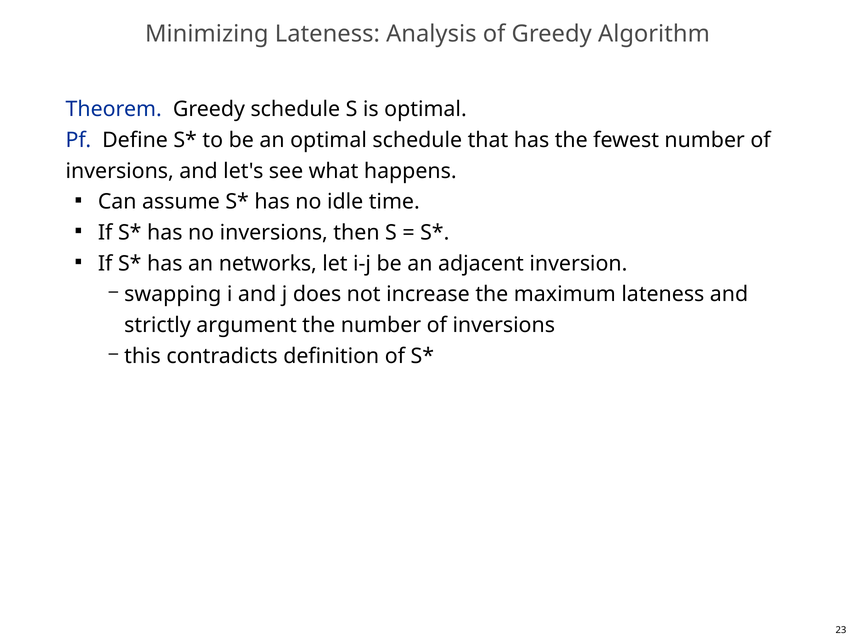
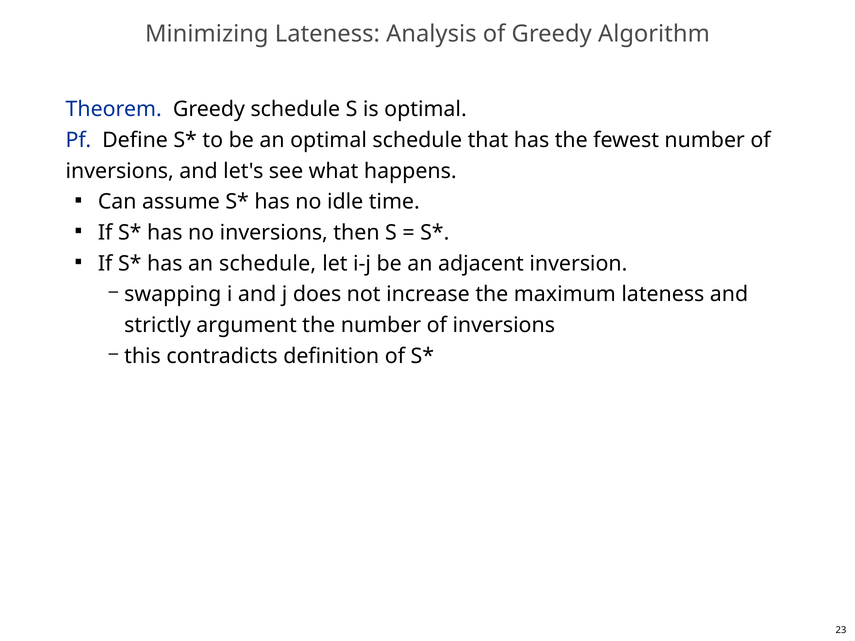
an networks: networks -> schedule
